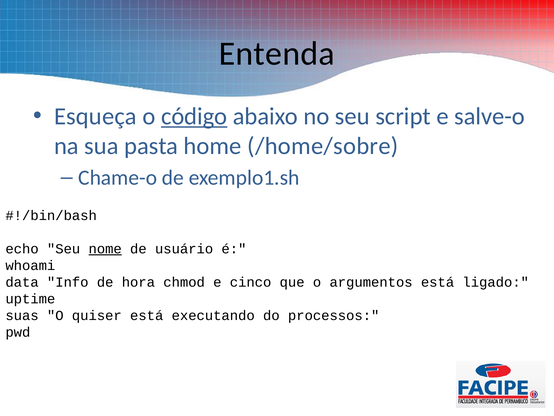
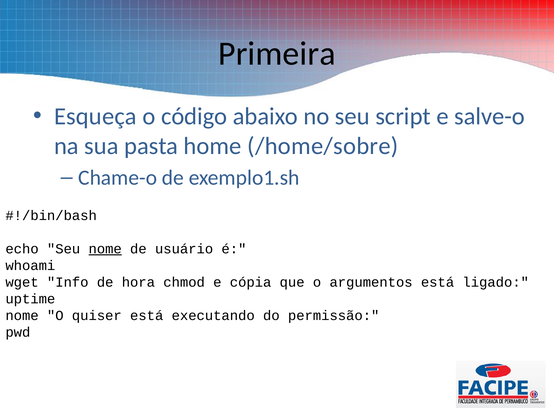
Entenda: Entenda -> Primeira
código underline: present -> none
data: data -> wget
cinco: cinco -> cópia
suas at (22, 315): suas -> nome
processos: processos -> permissão
